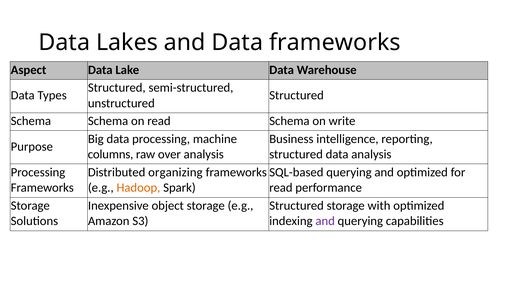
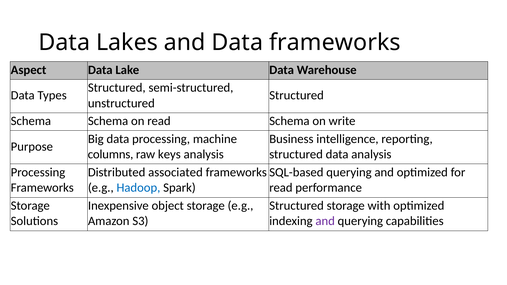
over: over -> keys
organizing: organizing -> associated
Hadoop colour: orange -> blue
